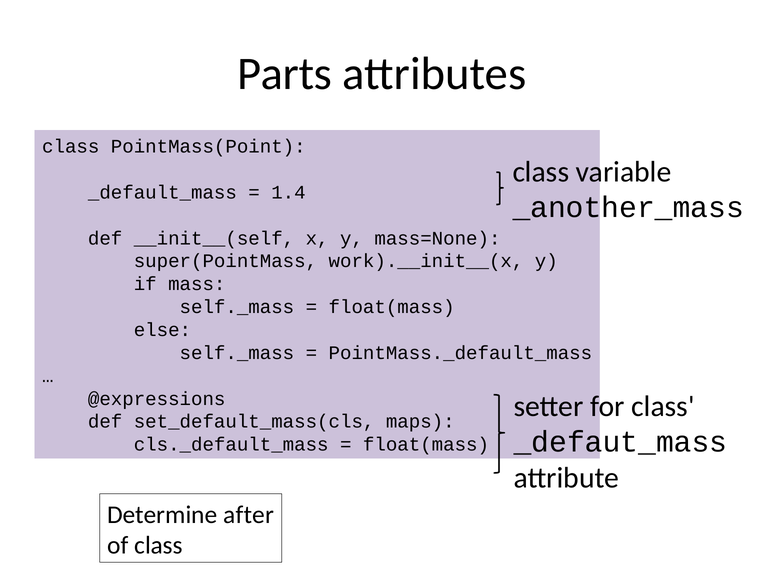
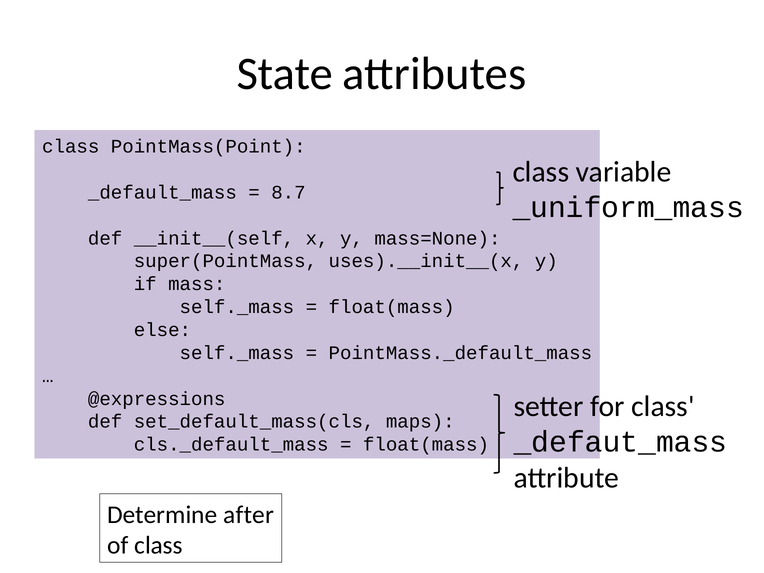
Parts: Parts -> State
1.4: 1.4 -> 8.7
_another_mass: _another_mass -> _uniform_mass
work).__init__(x: work).__init__(x -> uses).__init__(x
